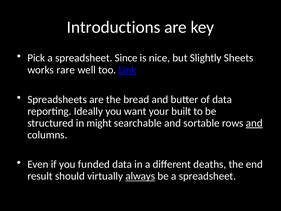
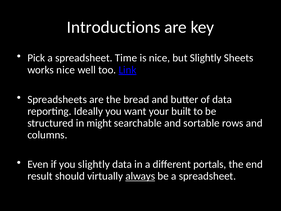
Since: Since -> Time
works rare: rare -> nice
and at (254, 123) underline: present -> none
you funded: funded -> slightly
deaths: deaths -> portals
